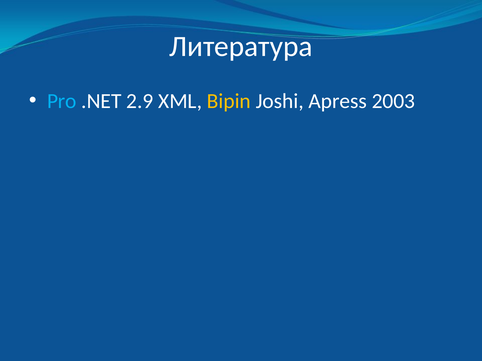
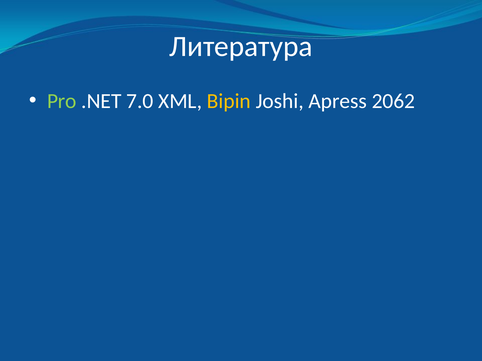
Pro colour: light blue -> light green
2.9: 2.9 -> 7.0
2003: 2003 -> 2062
